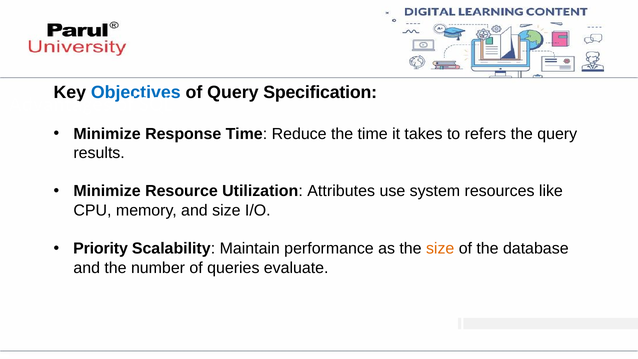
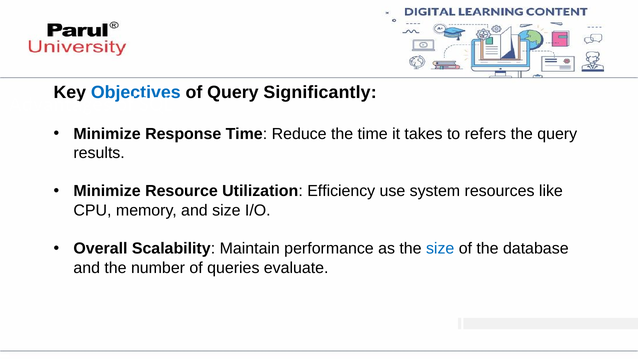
Specification: Specification -> Significantly
Attributes: Attributes -> Efficiency
Priority: Priority -> Overall
size at (440, 249) colour: orange -> blue
